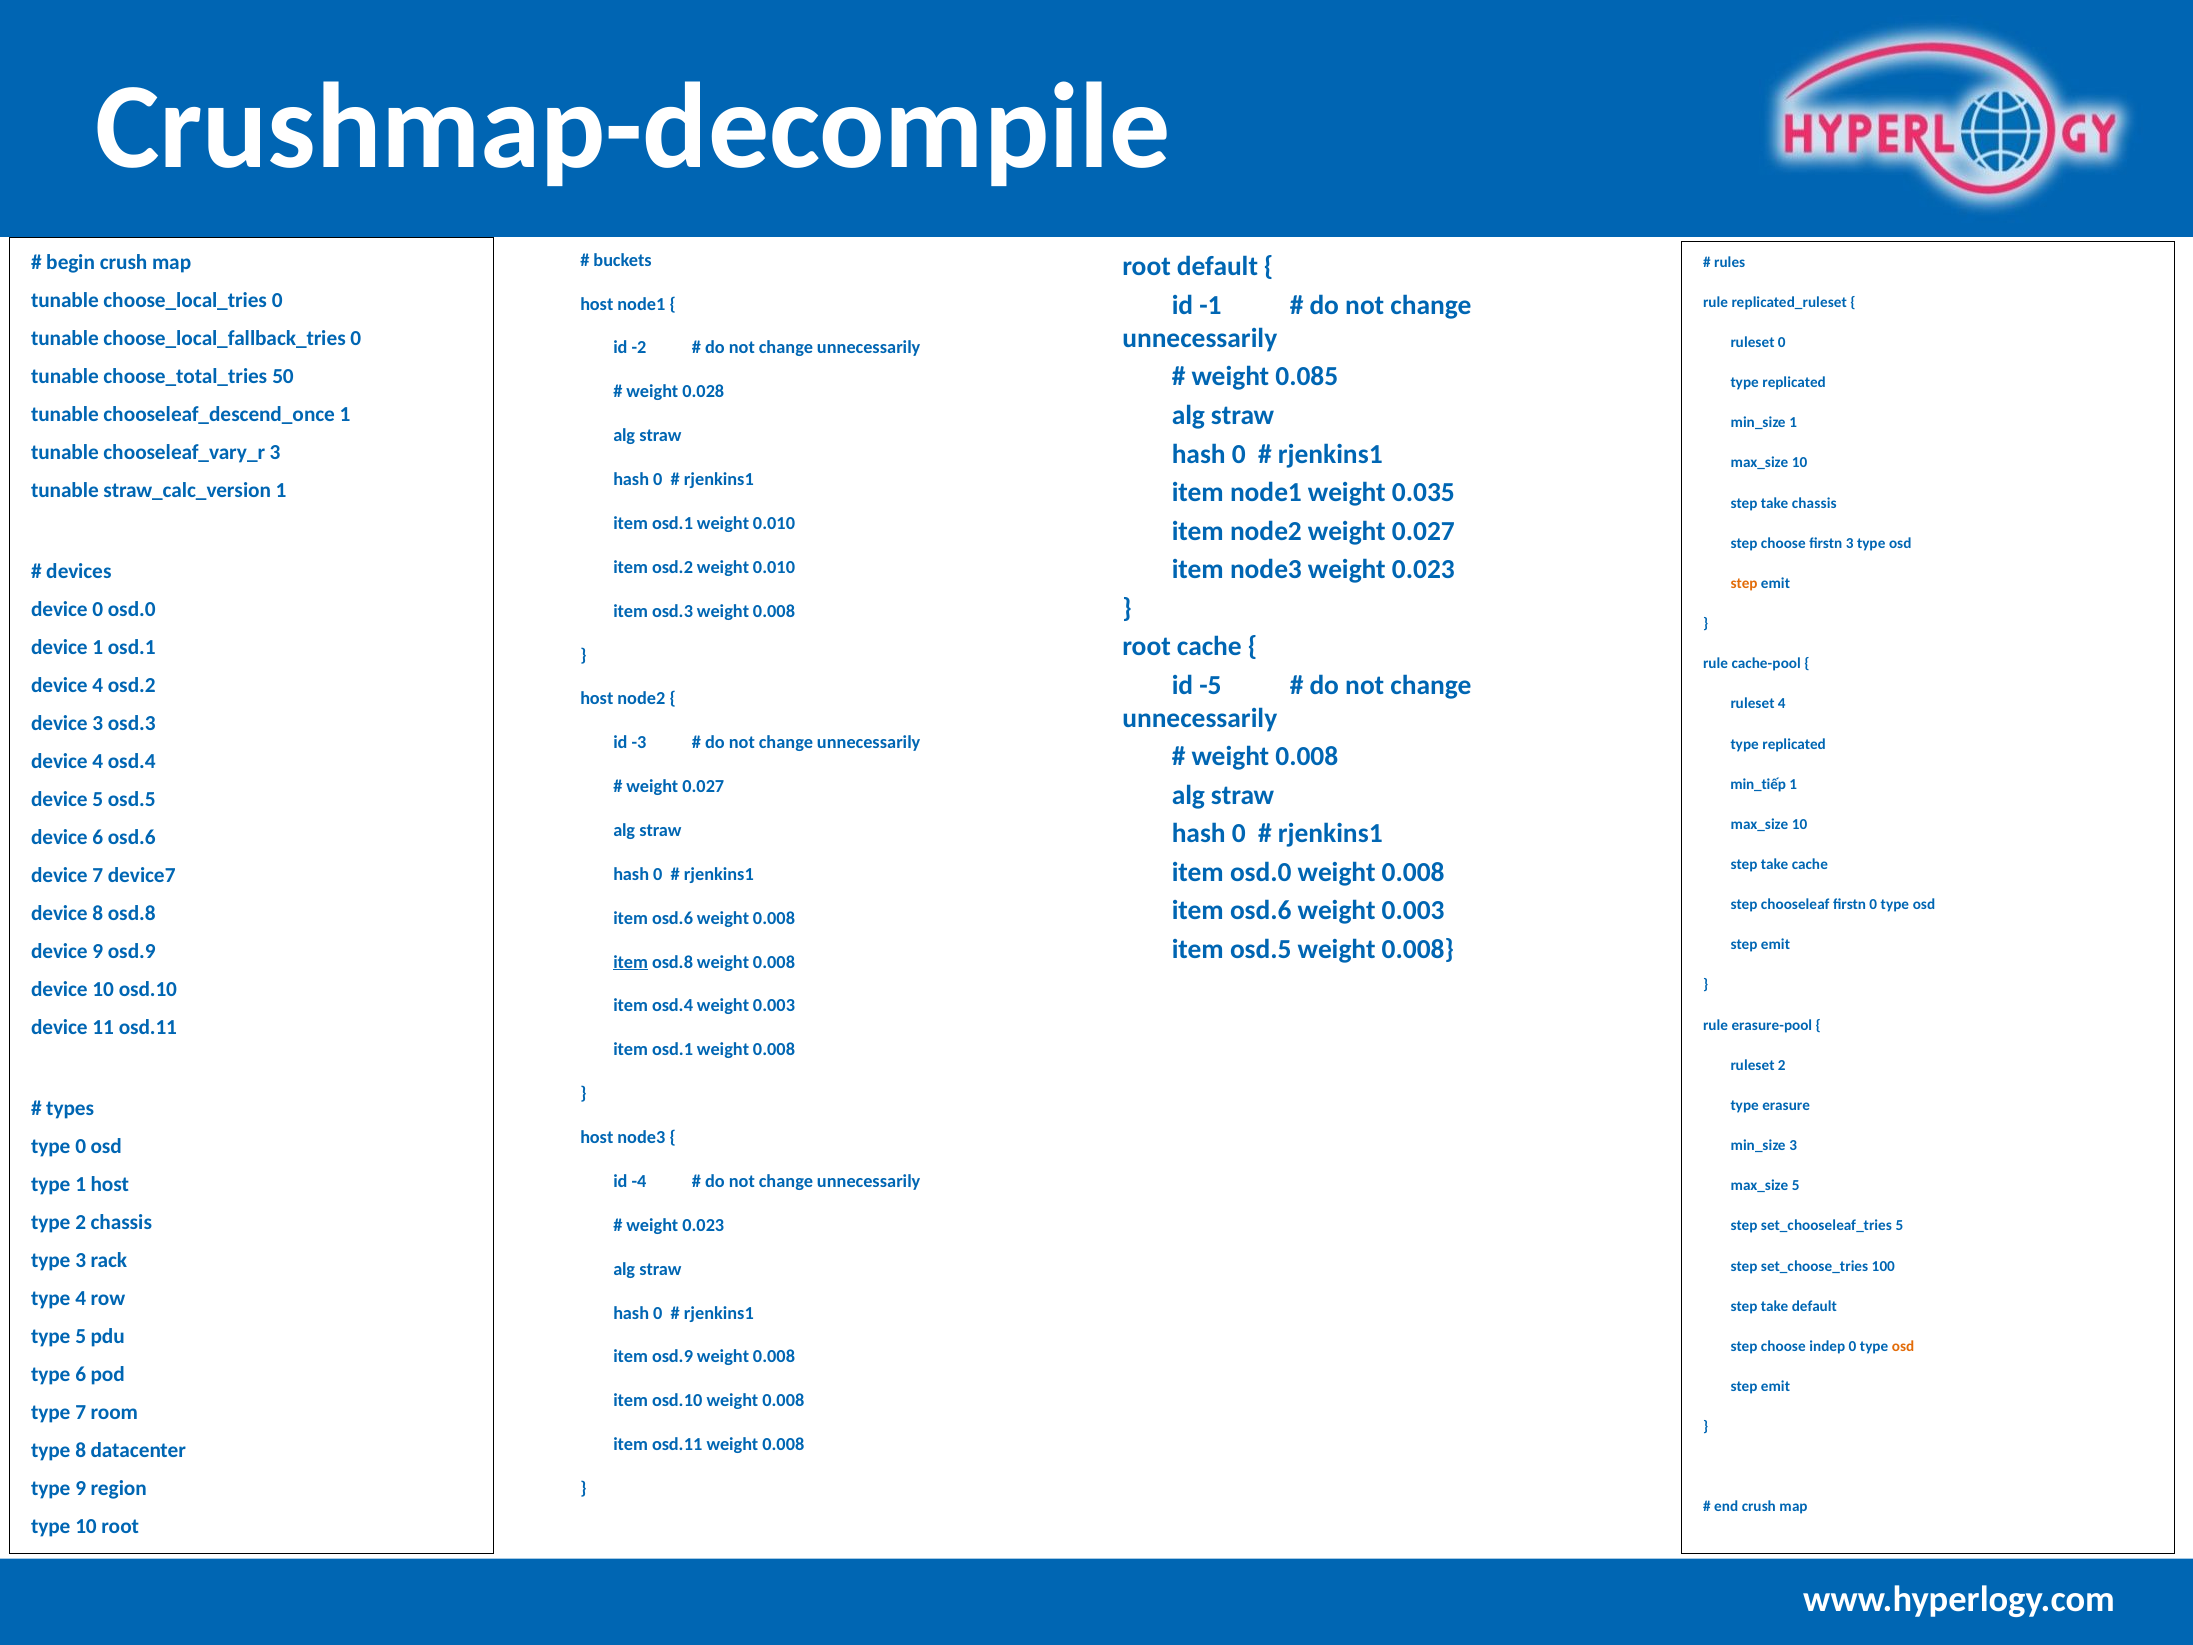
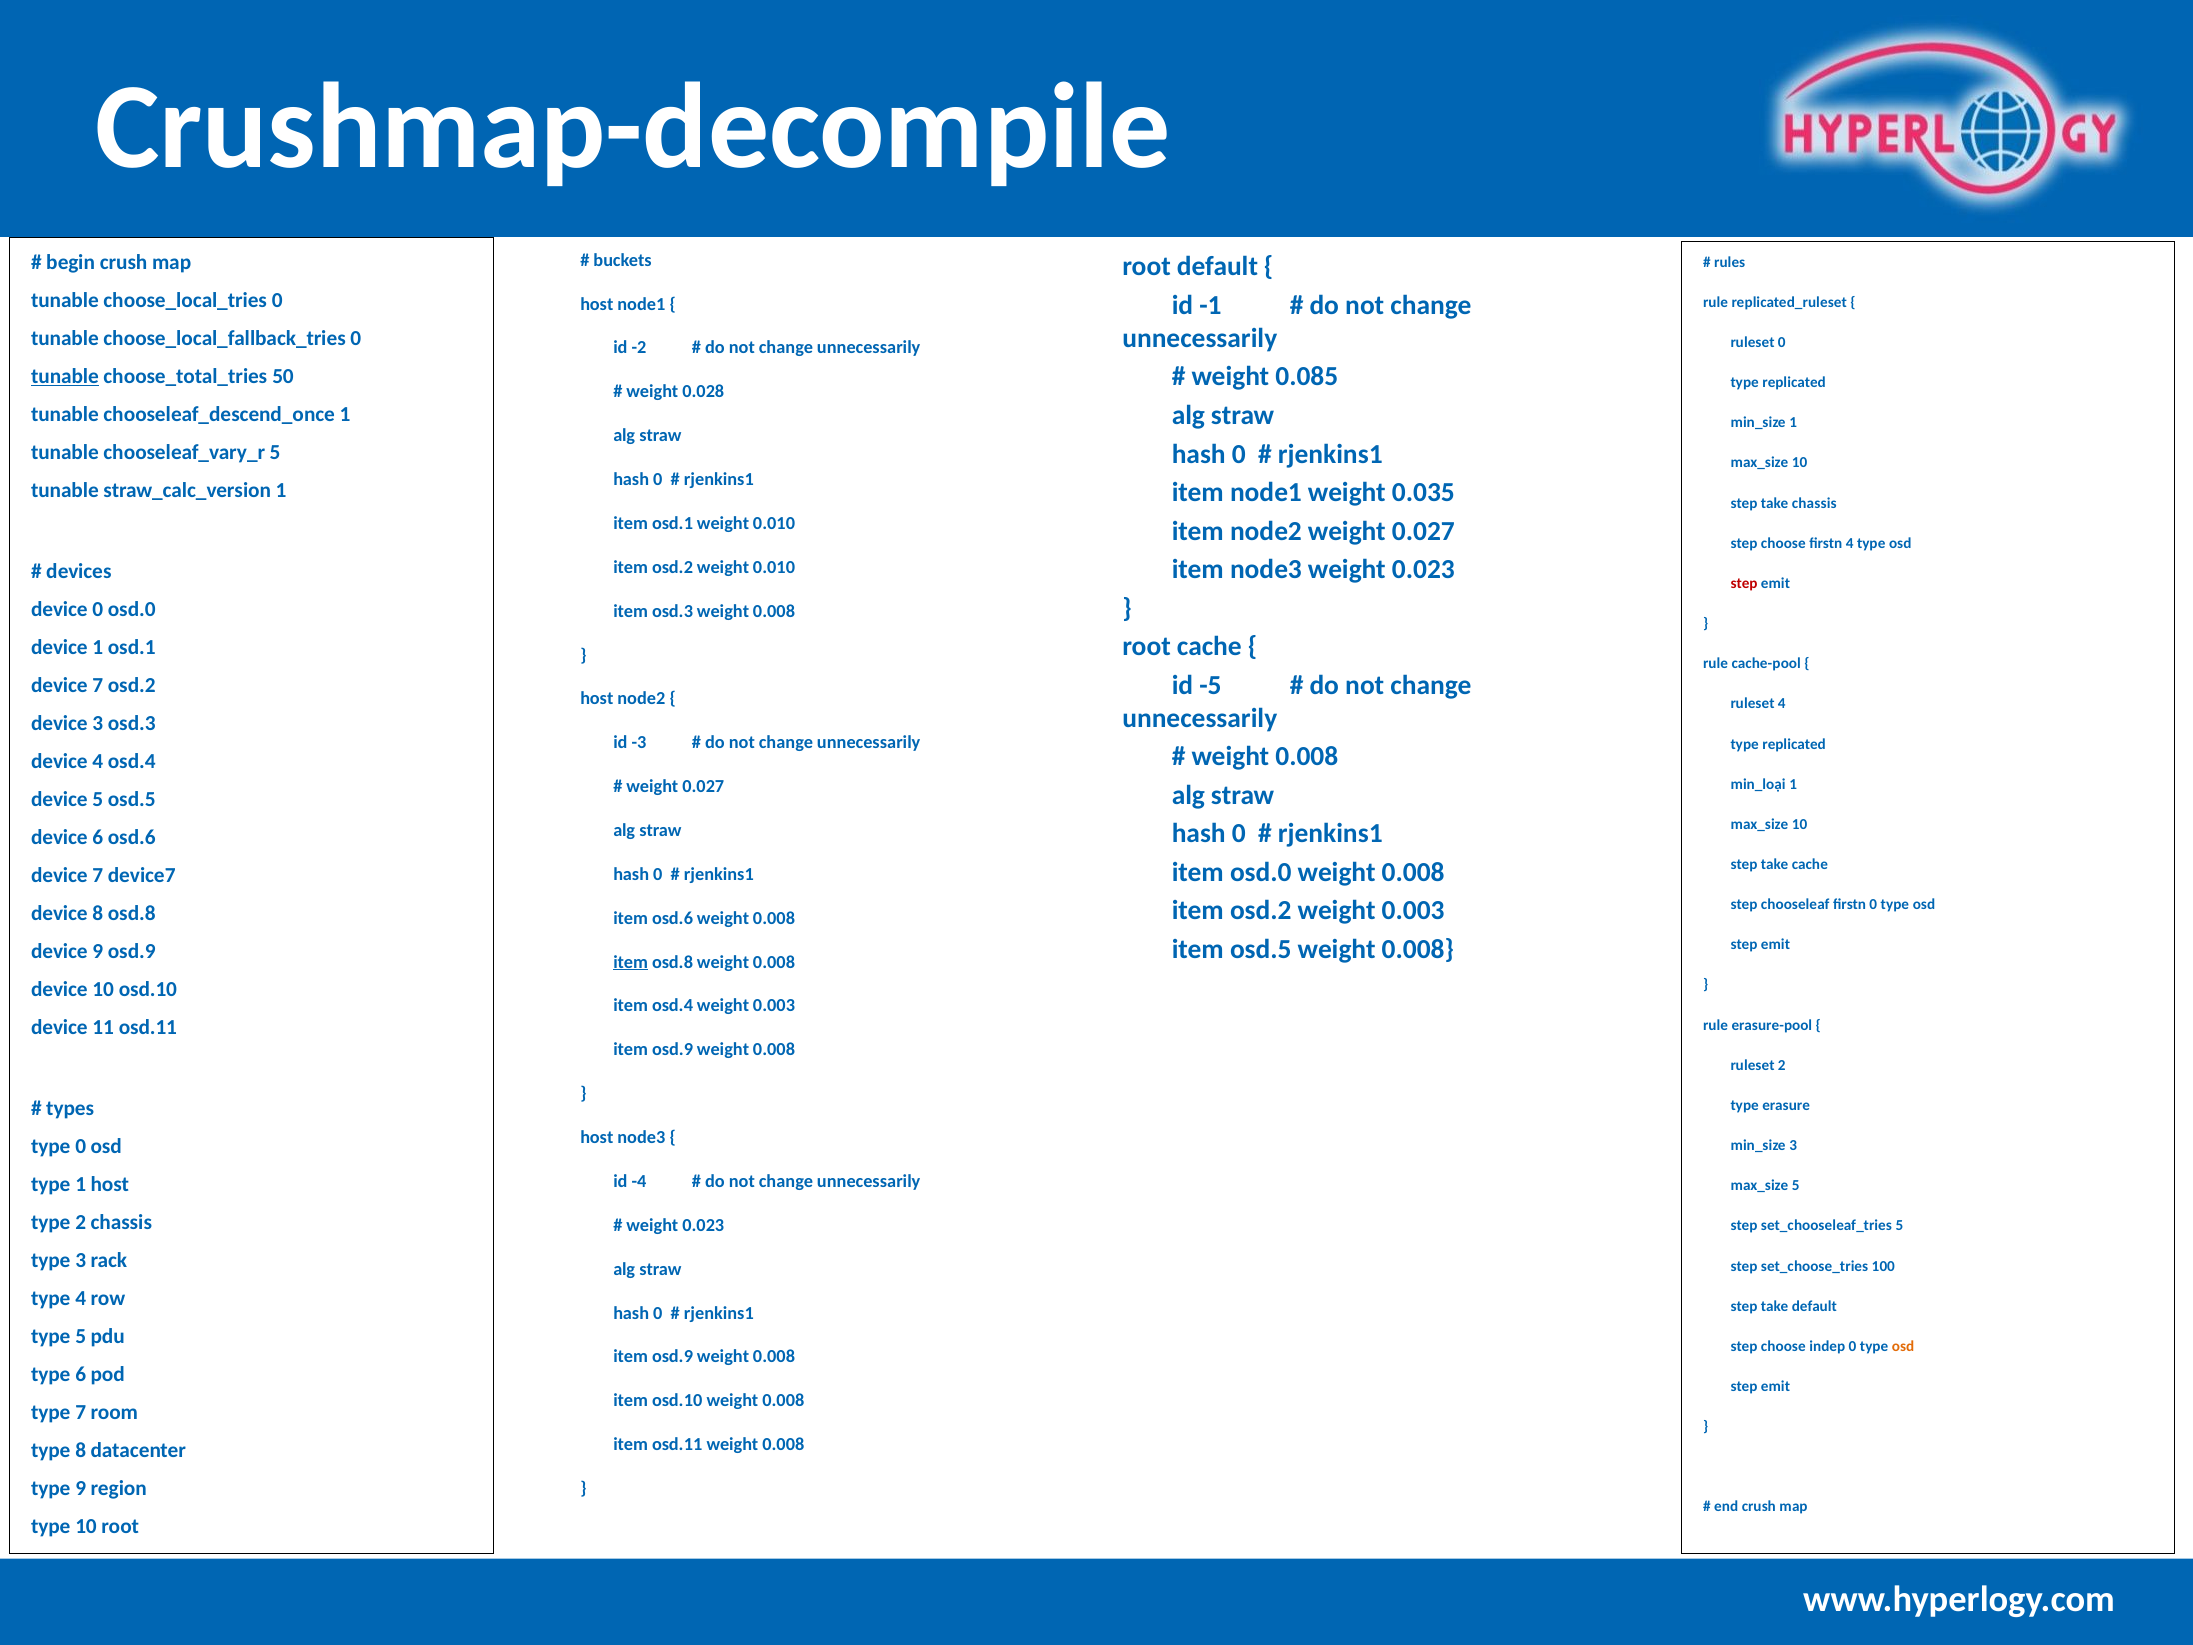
tunable at (65, 376) underline: none -> present
chooseleaf_vary_r 3: 3 -> 5
firstn 3: 3 -> 4
step at (1744, 583) colour: orange -> red
4 at (98, 685): 4 -> 7
min_tiếp: min_tiếp -> min_loại
osd.6 at (1261, 910): osd.6 -> osd.2
osd.1 at (673, 1050): osd.1 -> osd.9
